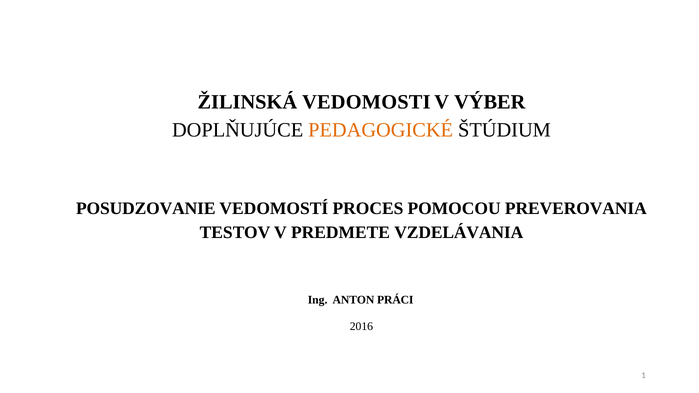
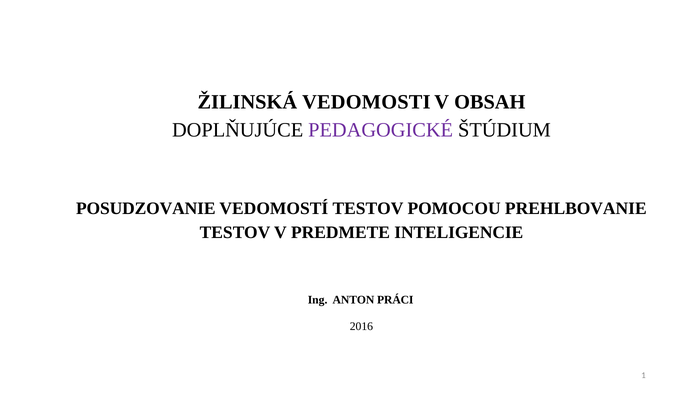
VÝBER: VÝBER -> OBSAH
PEDAGOGICKÉ colour: orange -> purple
VEDOMOSTÍ PROCES: PROCES -> TESTOV
PREVEROVANIA: PREVEROVANIA -> PREHLBOVANIE
VZDELÁVANIA: VZDELÁVANIA -> INTELIGENCIE
